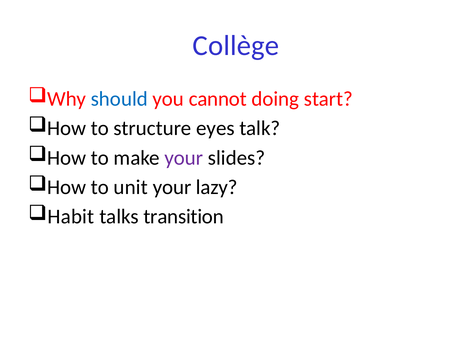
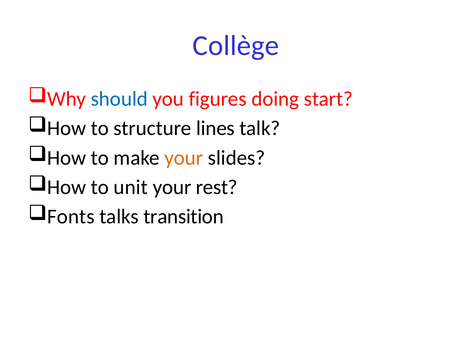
cannot: cannot -> figures
eyes: eyes -> lines
your at (184, 158) colour: purple -> orange
lazy: lazy -> rest
Habit: Habit -> Fonts
